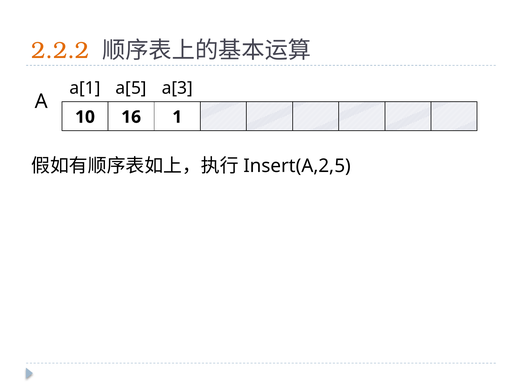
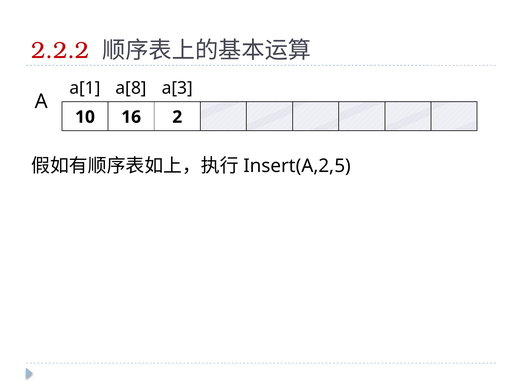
2.2.2 colour: orange -> red
a[5: a[5 -> a[8
1: 1 -> 2
